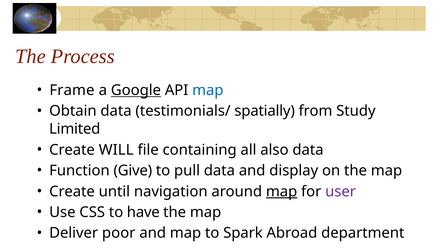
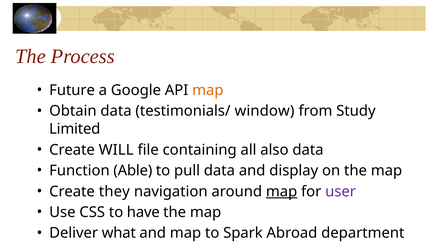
Frame: Frame -> Future
Google underline: present -> none
map at (208, 90) colour: blue -> orange
spatially: spatially -> window
Give: Give -> Able
until: until -> they
poor: poor -> what
